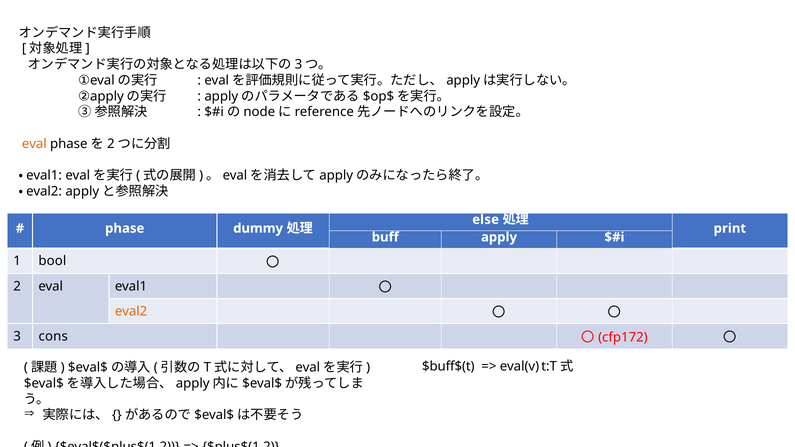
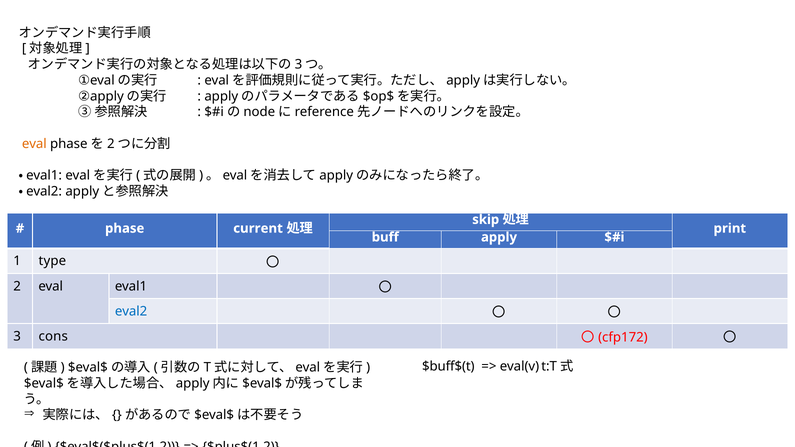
dummy: dummy -> current
else: else -> skip
bool: bool -> type
eval2 colour: orange -> blue
